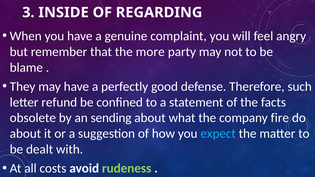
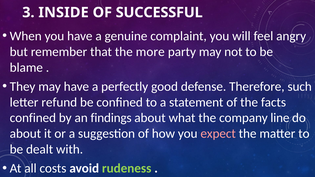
REGARDING: REGARDING -> SUCCESSFUL
obsolete at (33, 118): obsolete -> confined
sending: sending -> findings
fire: fire -> line
expect colour: light blue -> pink
